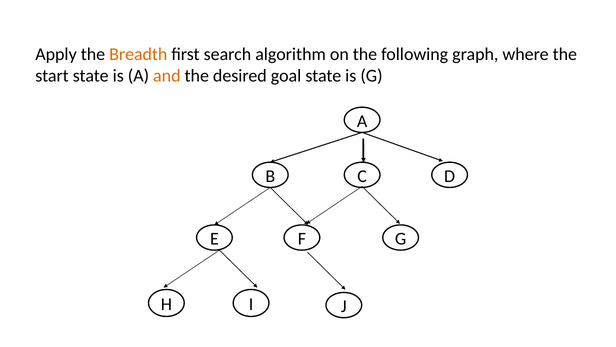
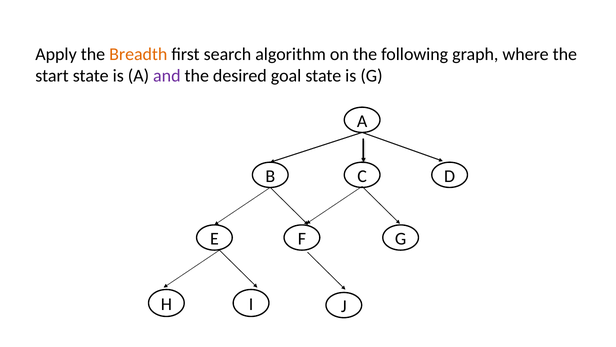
and colour: orange -> purple
